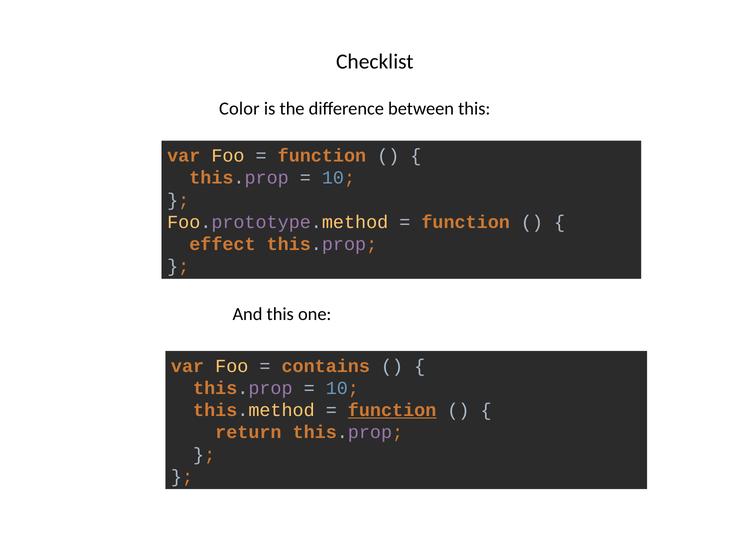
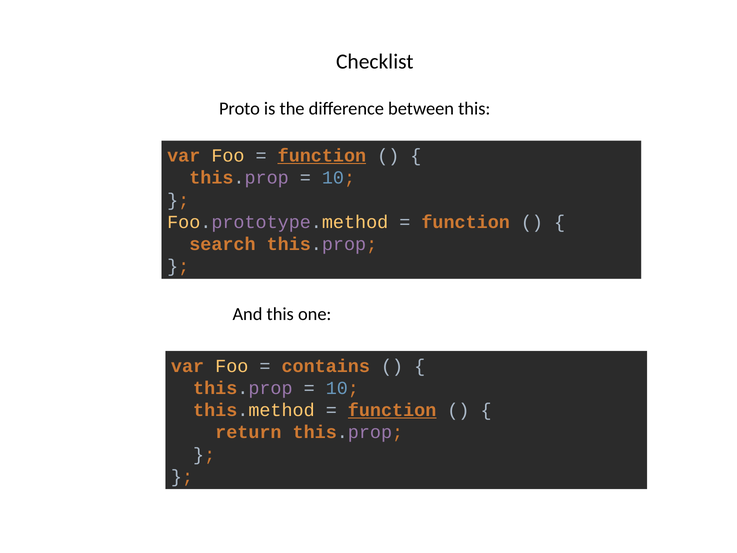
Color: Color -> Proto
function at (322, 156) underline: none -> present
effect: effect -> search
